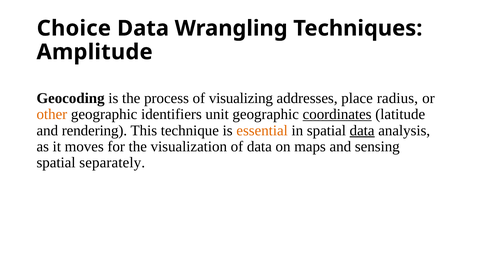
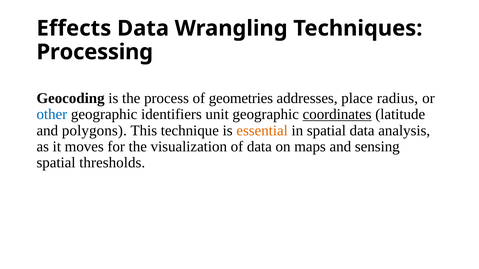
Choice: Choice -> Effects
Amplitude: Amplitude -> Processing
visualizing: visualizing -> geometries
other colour: orange -> blue
rendering: rendering -> polygons
data at (362, 131) underline: present -> none
separately: separately -> thresholds
